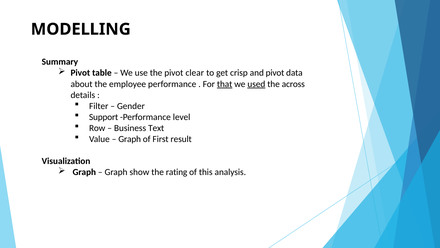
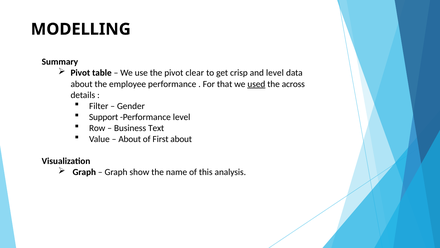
and pivot: pivot -> level
that underline: present -> none
Graph at (130, 139): Graph -> About
First result: result -> about
rating: rating -> name
